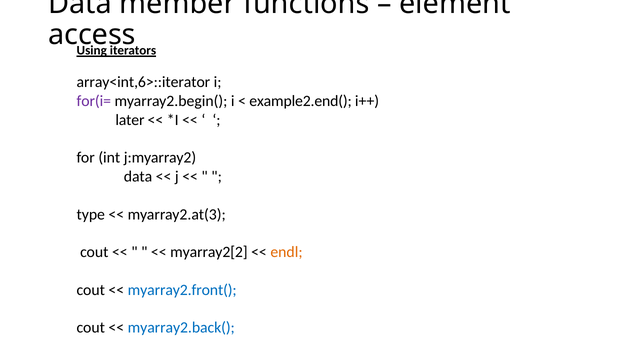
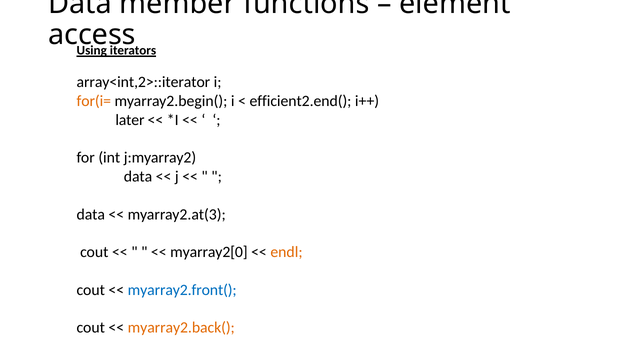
array<int,6>::iterator: array<int,6>::iterator -> array<int,2>::iterator
for(i= colour: purple -> orange
example2.end(: example2.end( -> efficient2.end(
type at (91, 215): type -> data
myarray2[2: myarray2[2 -> myarray2[0
myarray2.back( colour: blue -> orange
